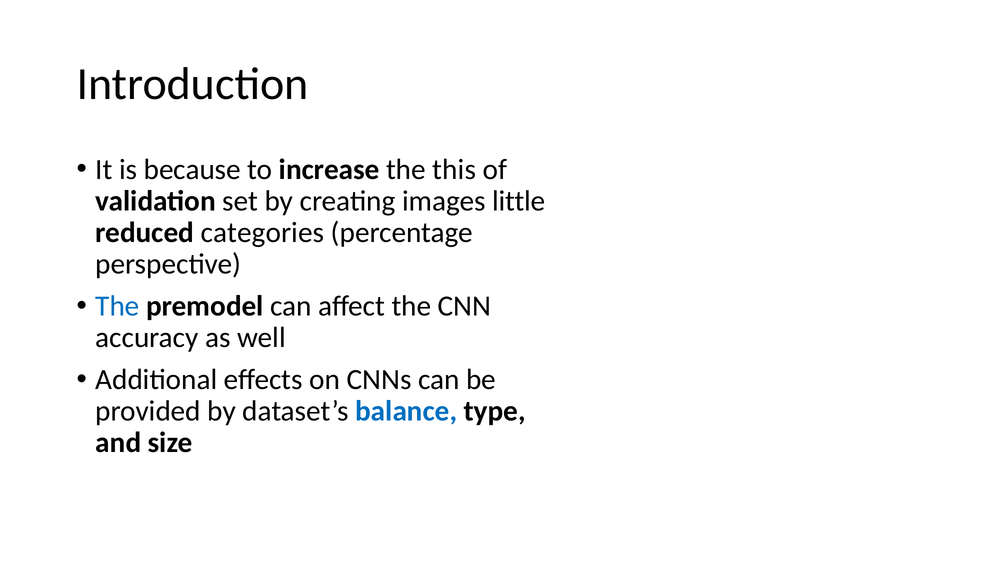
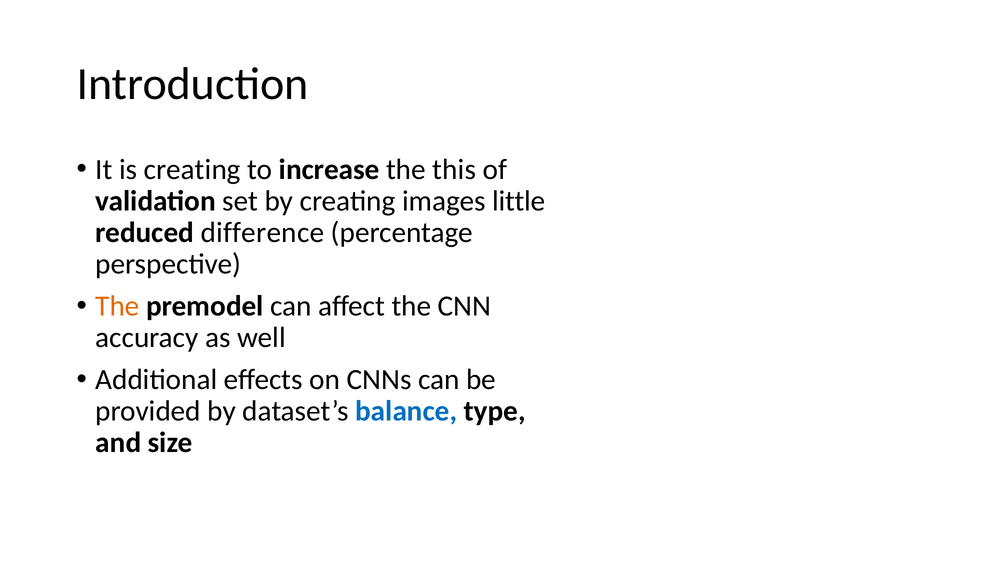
is because: because -> creating
categories: categories -> difference
The at (117, 306) colour: blue -> orange
